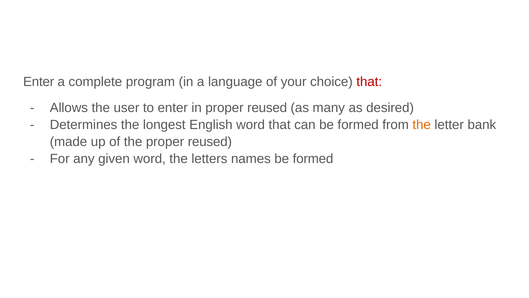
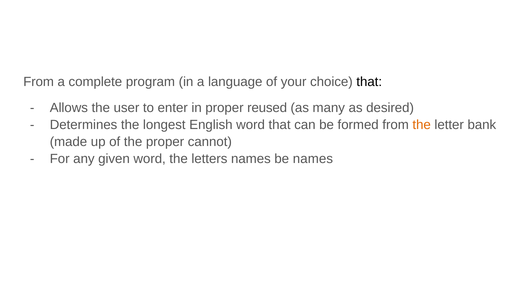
Enter at (39, 82): Enter -> From
that at (369, 82) colour: red -> black
the proper reused: reused -> cannot
formed at (313, 159): formed -> names
